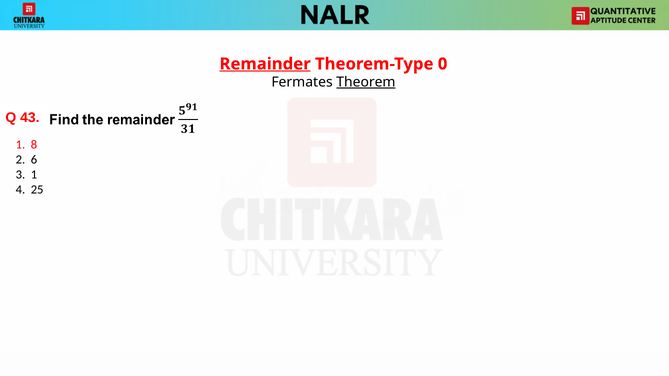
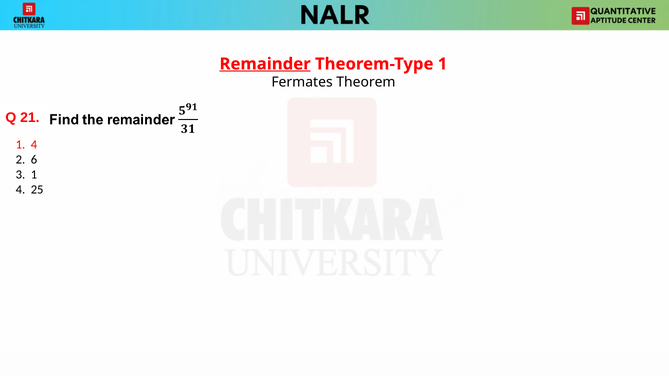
Theorem-Type 0: 0 -> 1
Theorem underline: present -> none
43: 43 -> 21
8 at (34, 145): 8 -> 4
